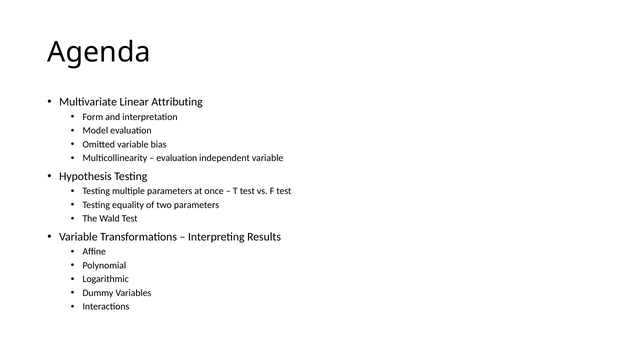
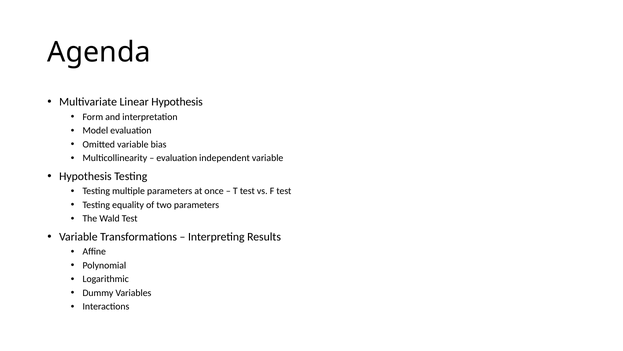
Linear Attributing: Attributing -> Hypothesis
